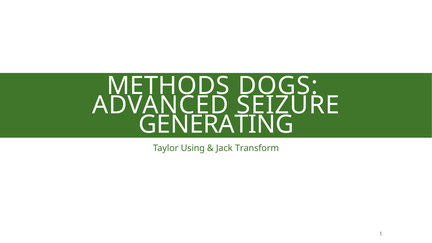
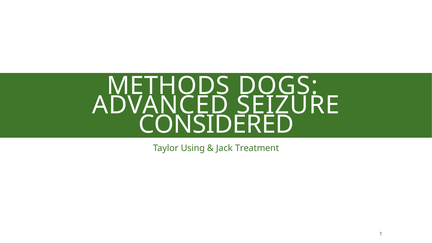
GENERATING: GENERATING -> CONSIDERED
Transform: Transform -> Treatment
